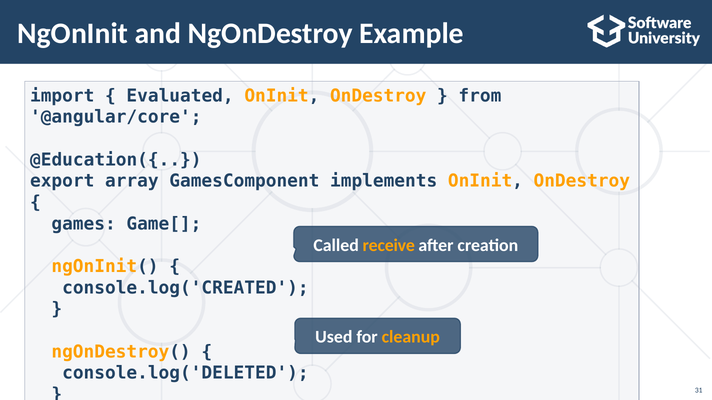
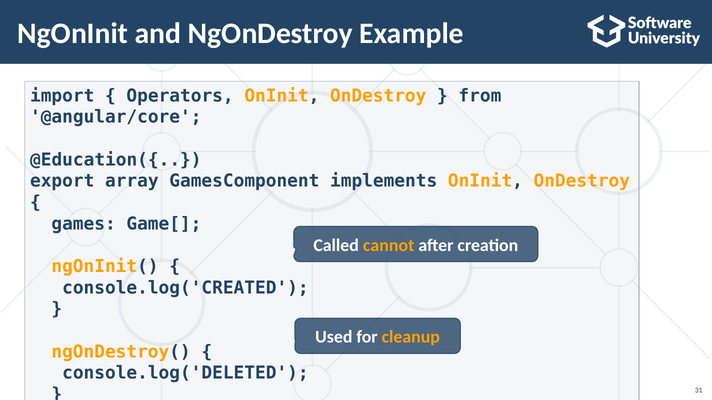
Evaluated: Evaluated -> Operators
receive: receive -> cannot
